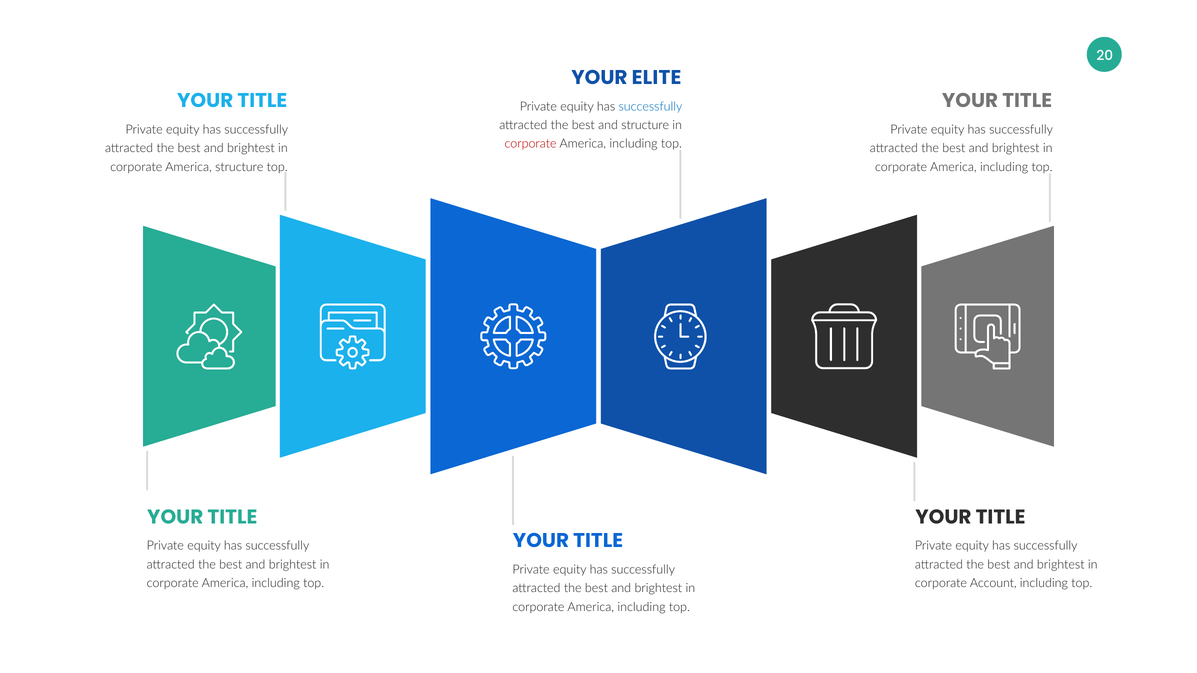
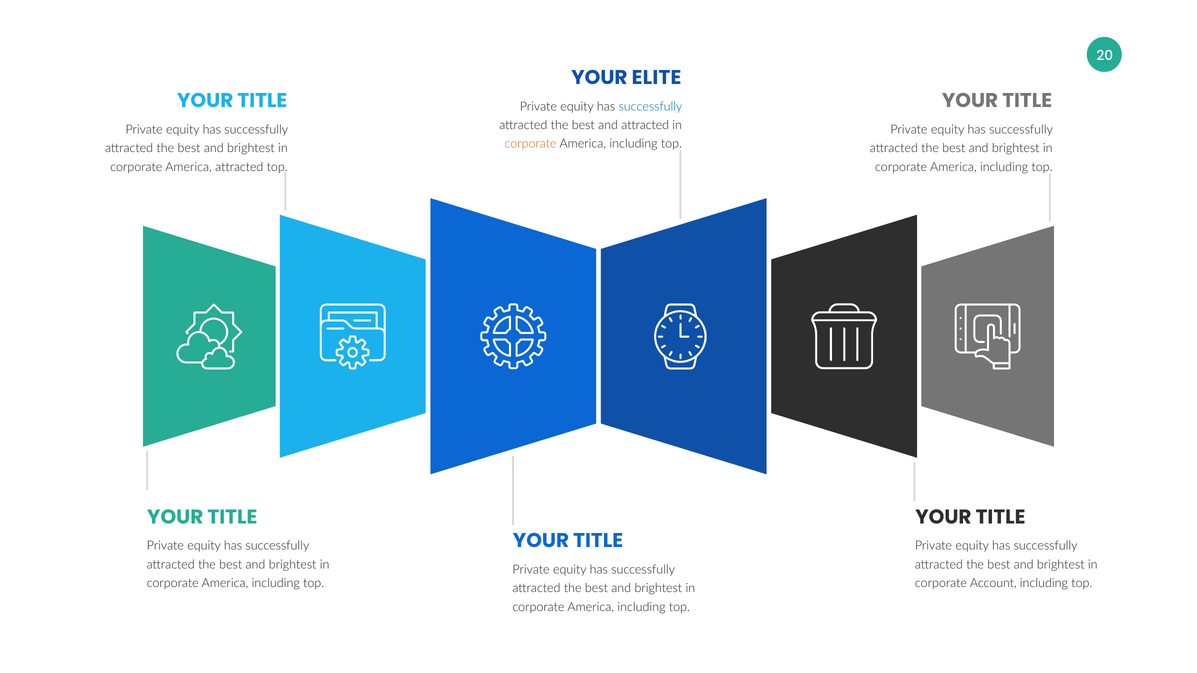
and structure: structure -> attracted
corporate at (531, 144) colour: red -> orange
America structure: structure -> attracted
